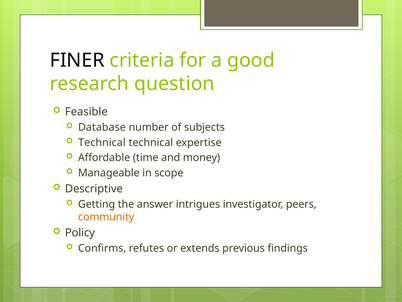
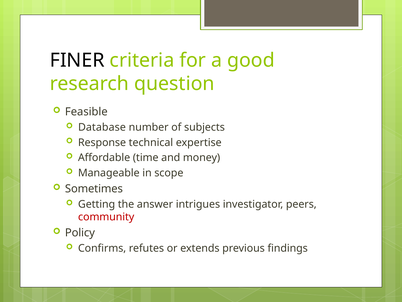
Technical at (102, 142): Technical -> Response
Descriptive: Descriptive -> Sometimes
community colour: orange -> red
